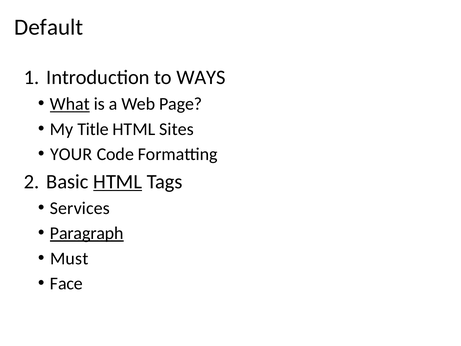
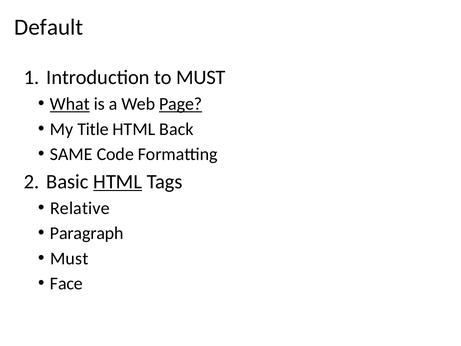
to WAYS: WAYS -> MUST
Page underline: none -> present
Sites: Sites -> Back
YOUR: YOUR -> SAME
Services: Services -> Relative
Paragraph underline: present -> none
